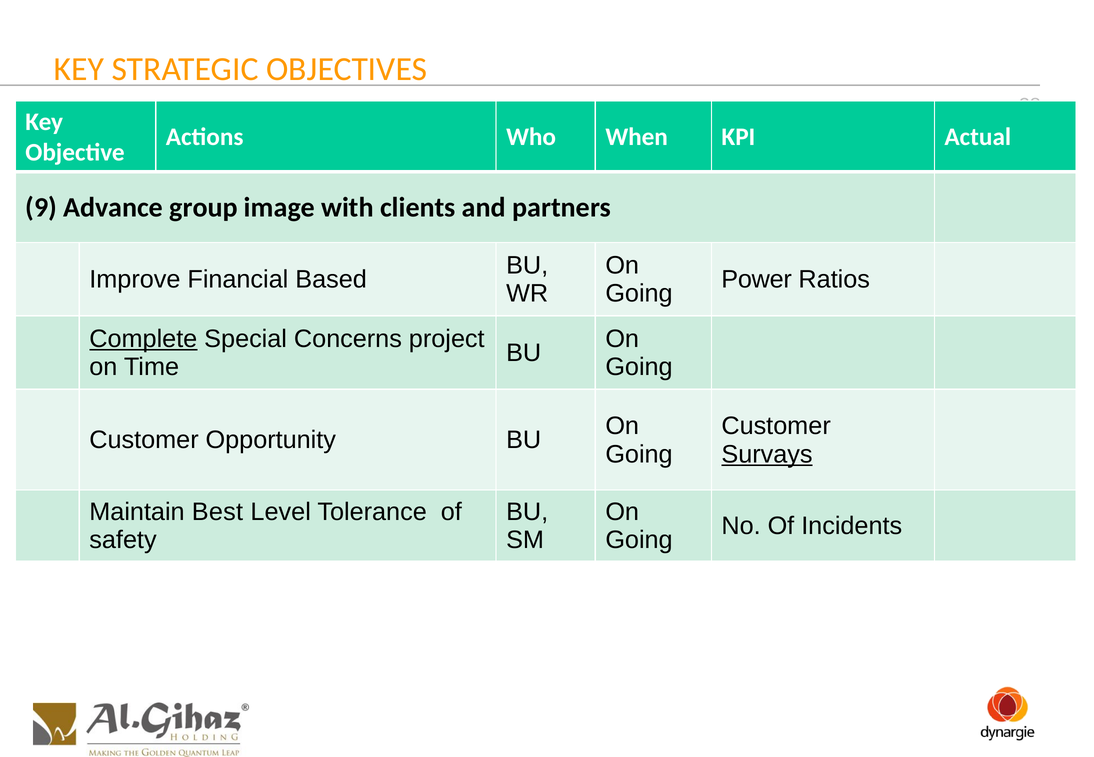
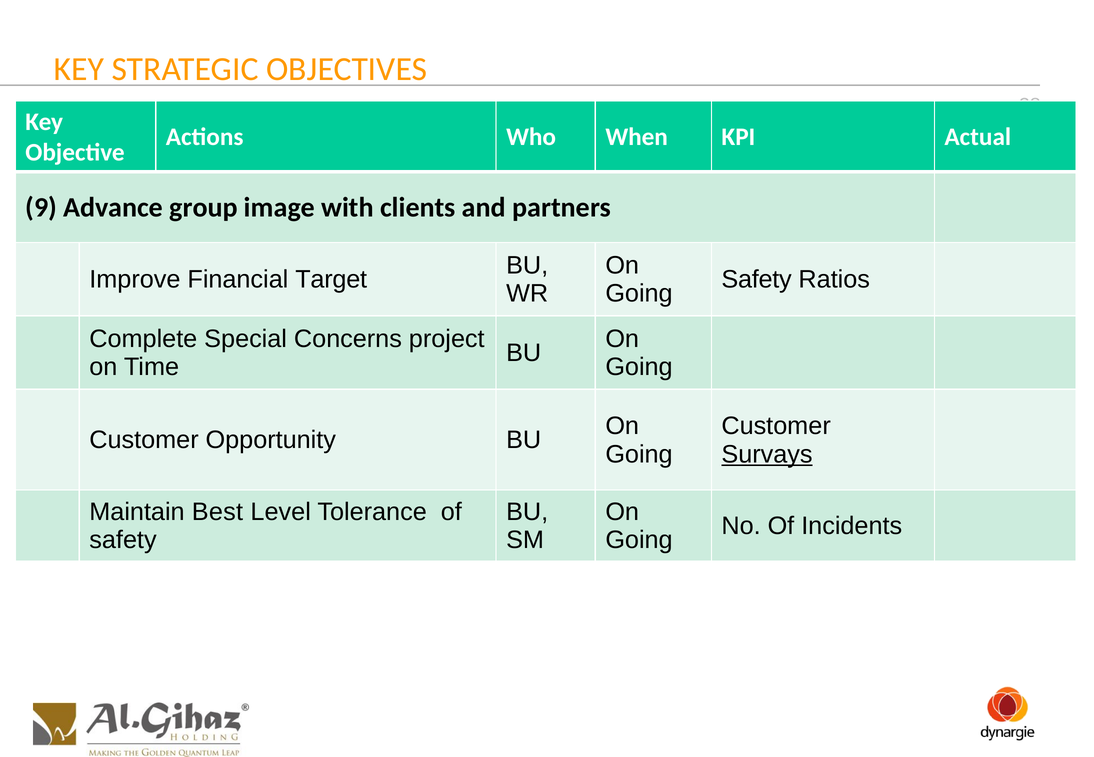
Based: Based -> Target
Power at (757, 280): Power -> Safety
Complete underline: present -> none
